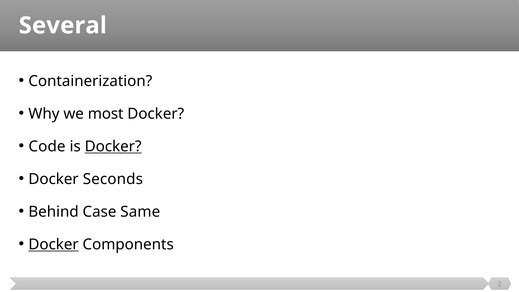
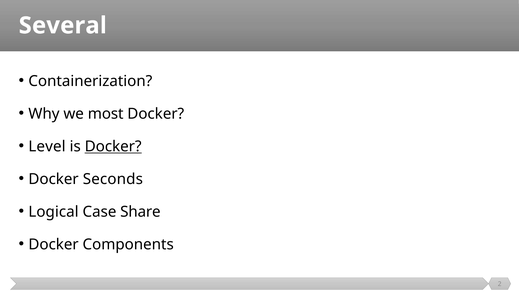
Code: Code -> Level
Behind: Behind -> Logical
Same: Same -> Share
Docker at (54, 244) underline: present -> none
